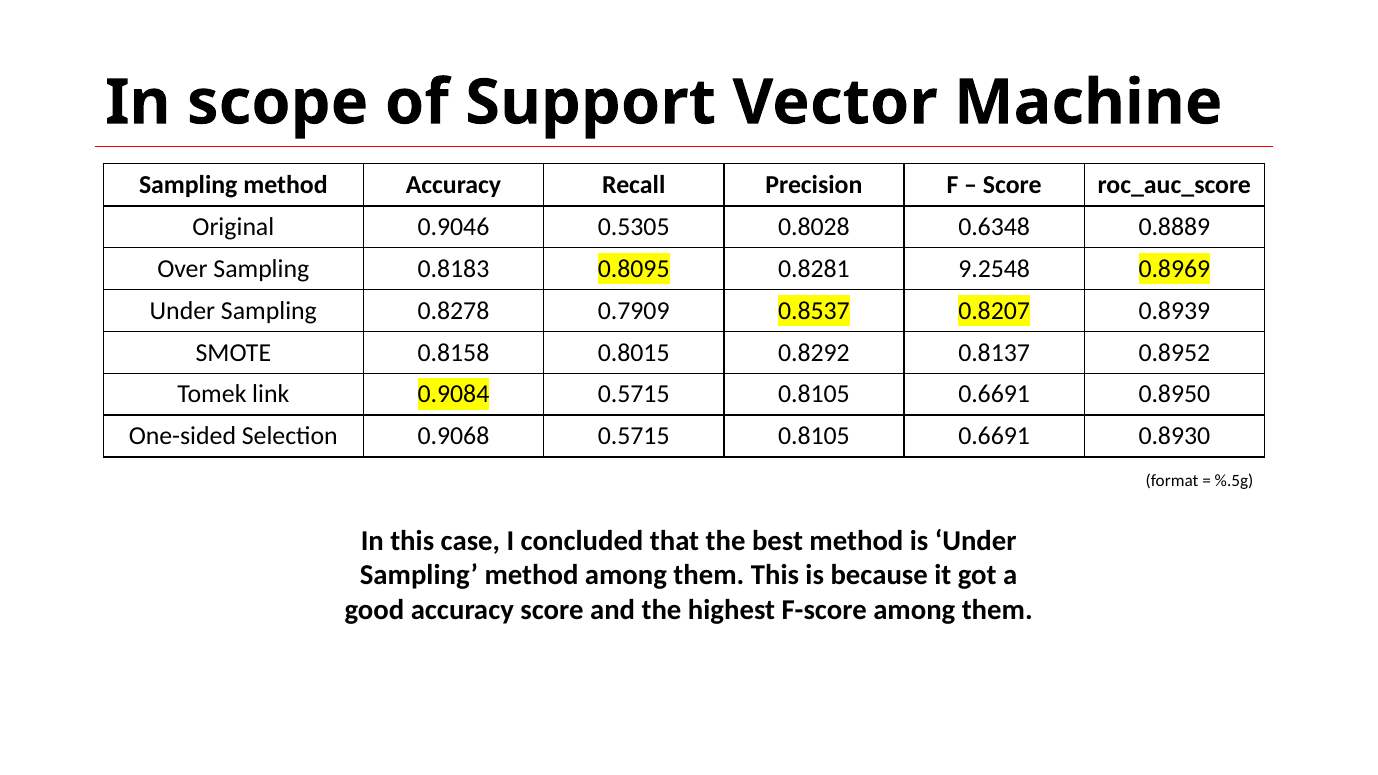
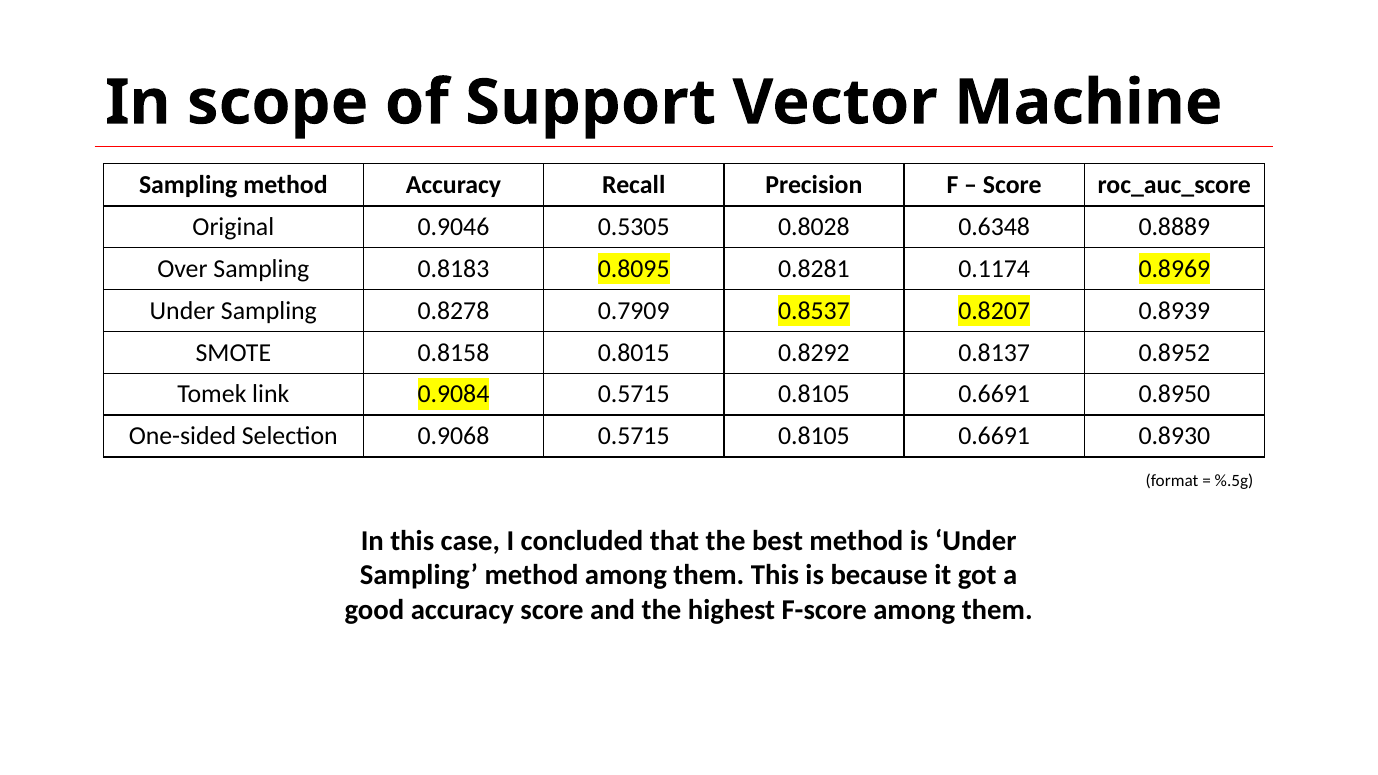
9.2548: 9.2548 -> 0.1174
